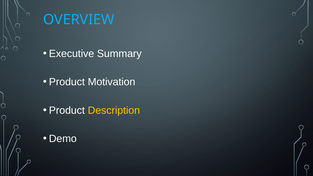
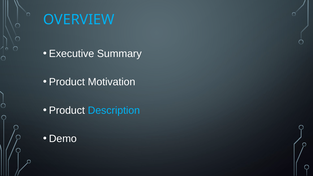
Description colour: yellow -> light blue
